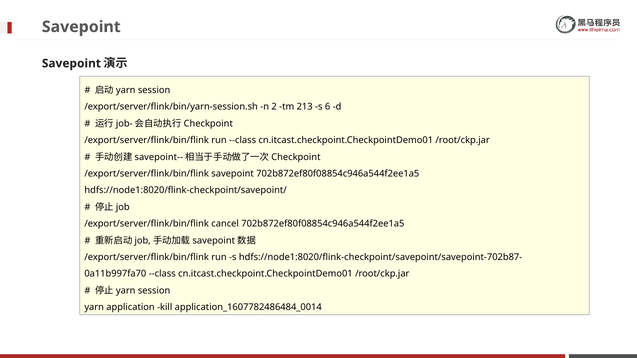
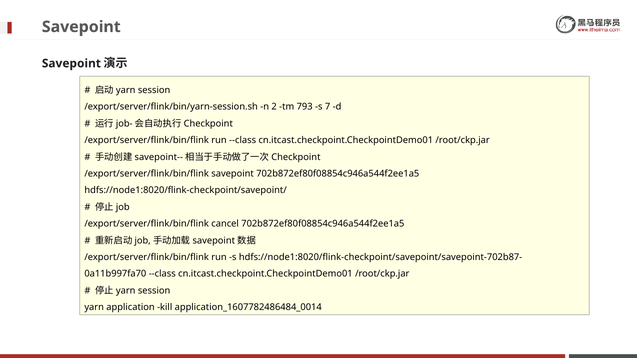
213: 213 -> 793
6: 6 -> 7
